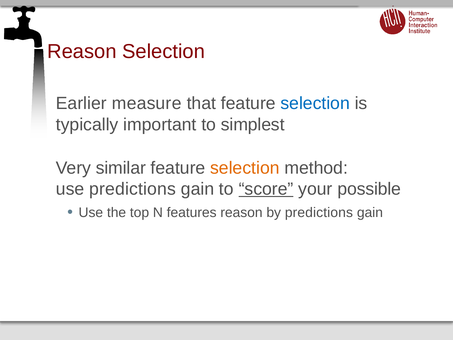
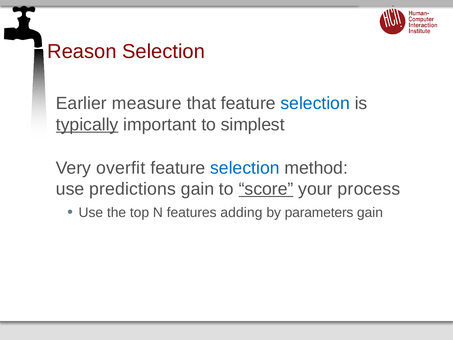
typically underline: none -> present
similar: similar -> overfit
selection at (245, 168) colour: orange -> blue
possible: possible -> process
features reason: reason -> adding
by predictions: predictions -> parameters
